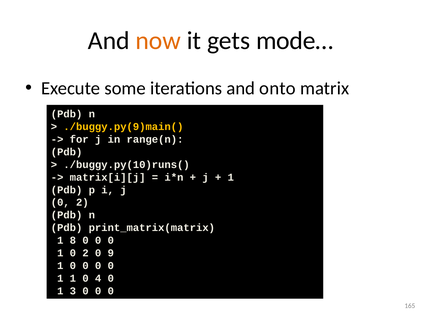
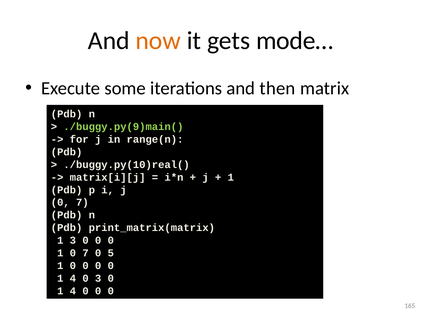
onto: onto -> then
./buggy.py(9)main( colour: yellow -> light green
./buggy.py(10)runs(: ./buggy.py(10)runs( -> ./buggy.py(10)real(
2 at (82, 202): 2 -> 7
1 8: 8 -> 3
1 0 2: 2 -> 7
9: 9 -> 5
1 at (73, 278): 1 -> 4
0 4: 4 -> 3
3 at (73, 291): 3 -> 4
